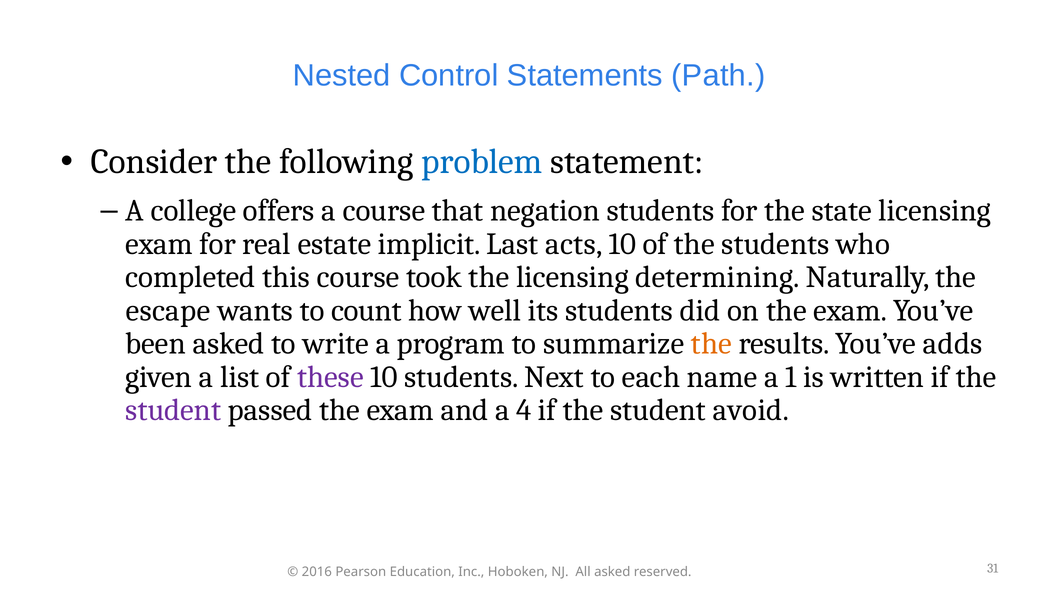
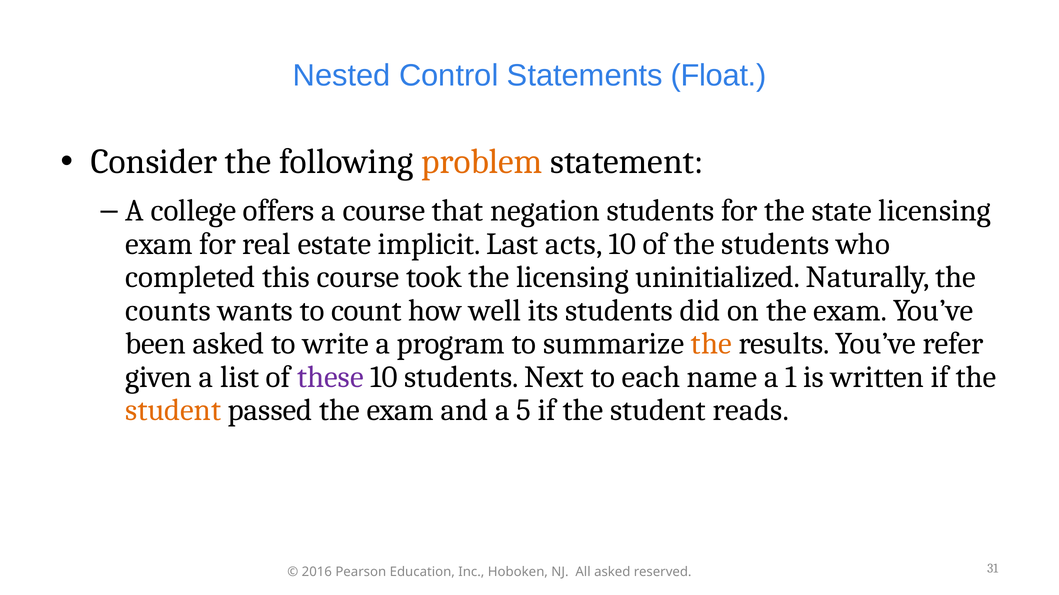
Path: Path -> Float
problem colour: blue -> orange
determining: determining -> uninitialized
escape: escape -> counts
adds: adds -> refer
student at (173, 411) colour: purple -> orange
4: 4 -> 5
avoid: avoid -> reads
